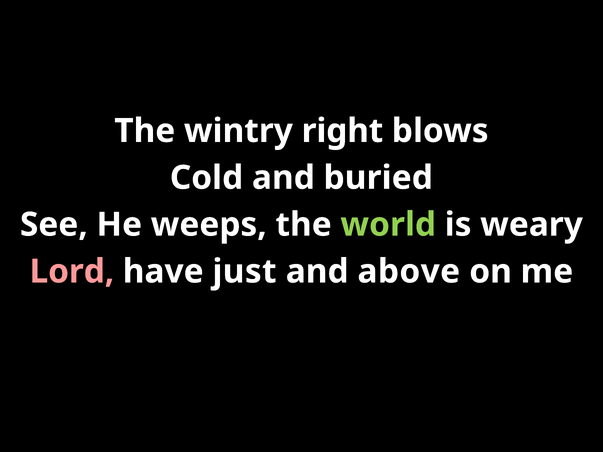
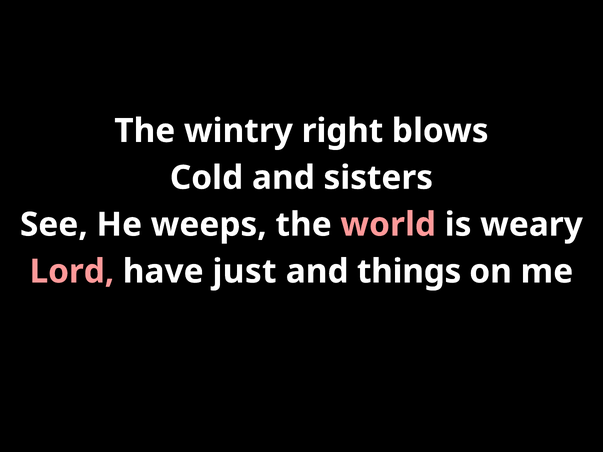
buried: buried -> sisters
world colour: light green -> pink
above: above -> things
